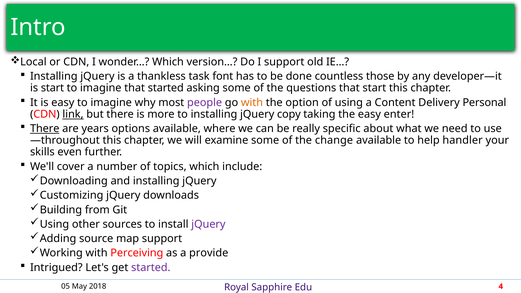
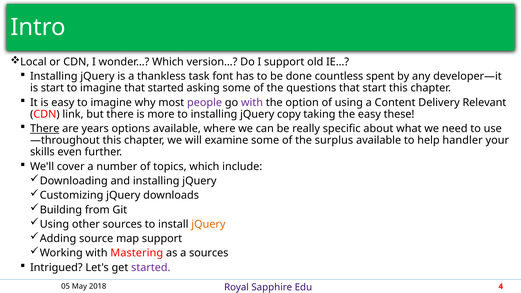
those: those -> spent
with at (252, 103) colour: orange -> purple
Personal: Personal -> Relevant
link underline: present -> none
enter: enter -> these
change: change -> surplus
jQuery at (208, 224) colour: purple -> orange
Perceiving: Perceiving -> Mastering
a provide: provide -> sources
